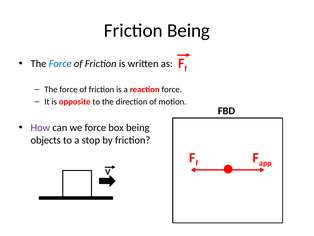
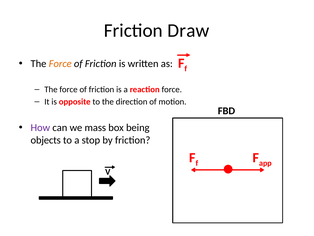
Friction Being: Being -> Draw
Force at (60, 64) colour: blue -> orange
we force: force -> mass
